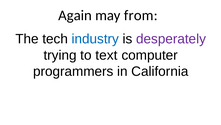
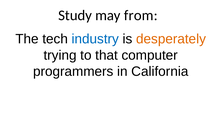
Again: Again -> Study
desperately colour: purple -> orange
text: text -> that
